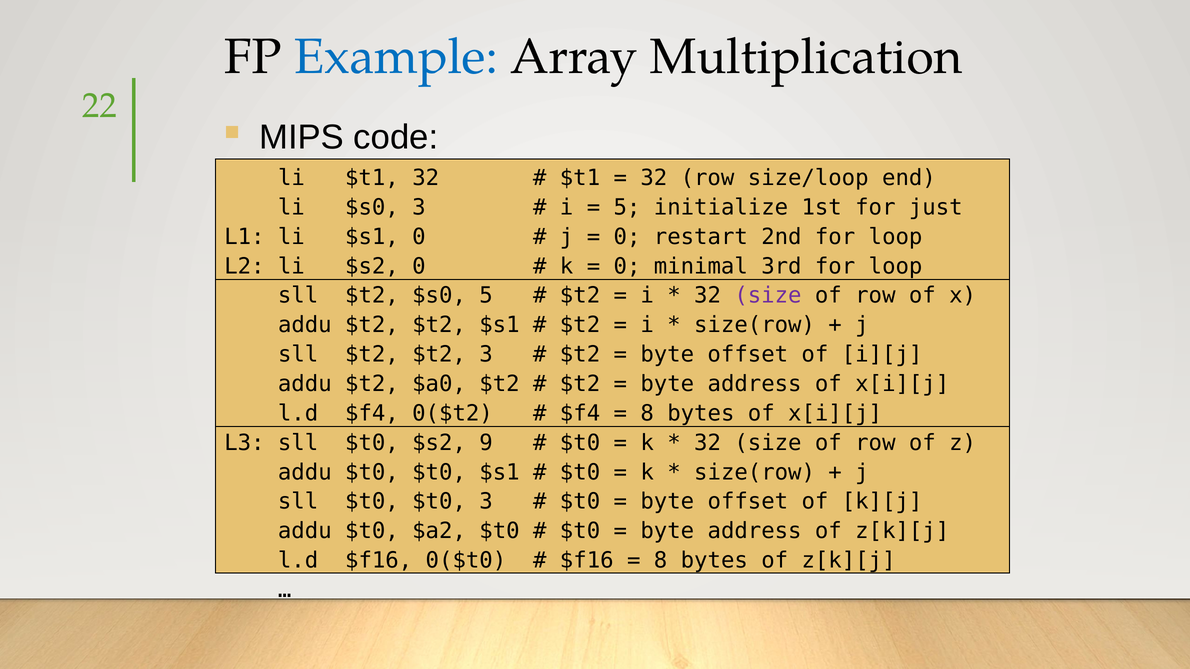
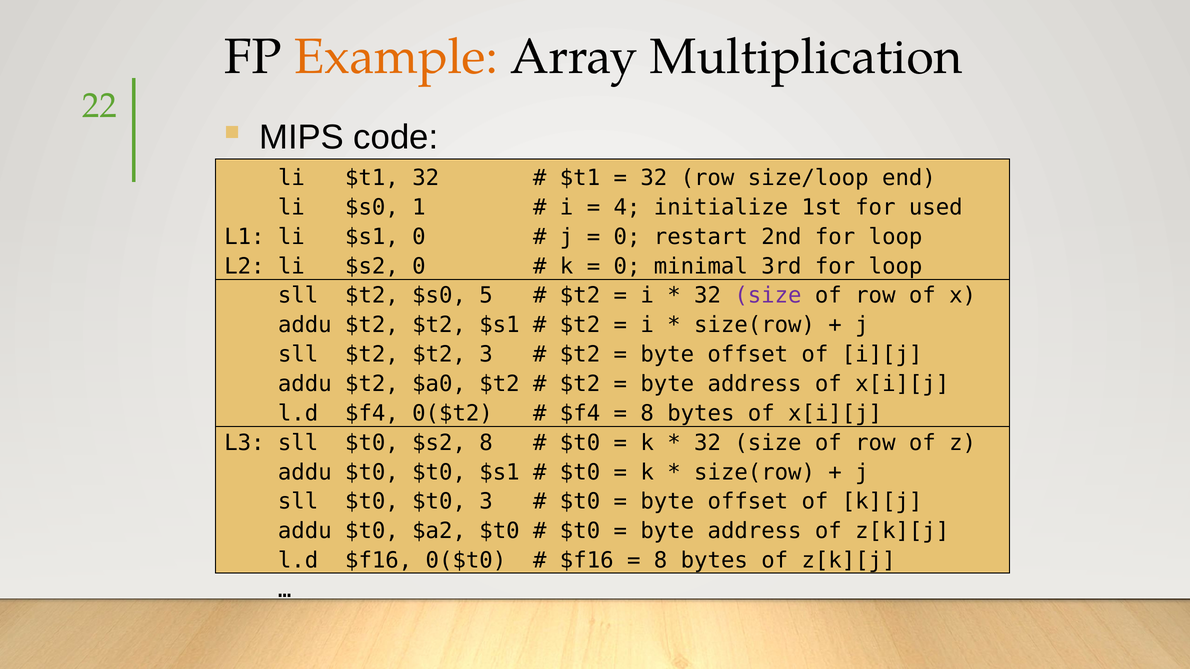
Example colour: blue -> orange
$s0 3: 3 -> 1
5 at (627, 207): 5 -> 4
just: just -> used
$s2 9: 9 -> 8
